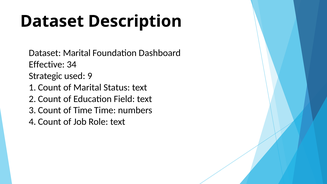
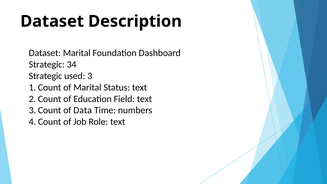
Effective at (47, 64): Effective -> Strategic
9: 9 -> 3
of Time: Time -> Data
